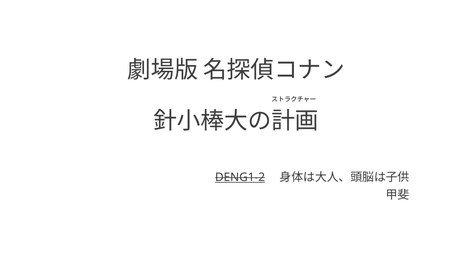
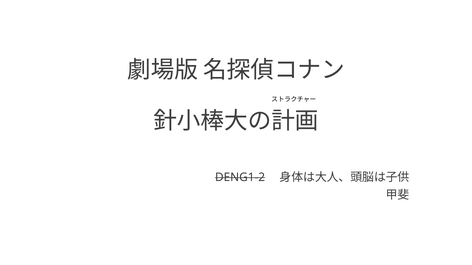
DENG1-2 underline: present -> none
